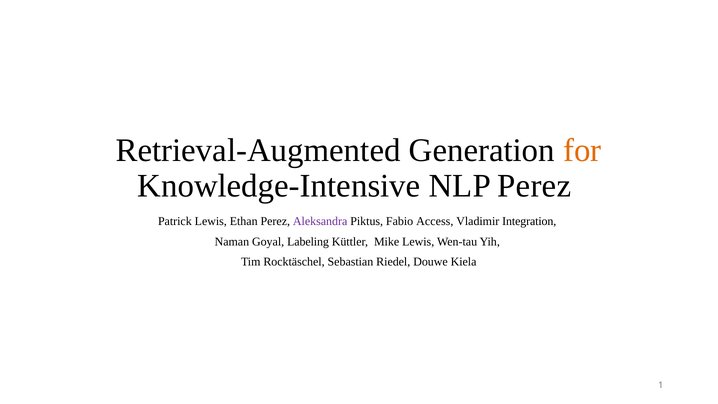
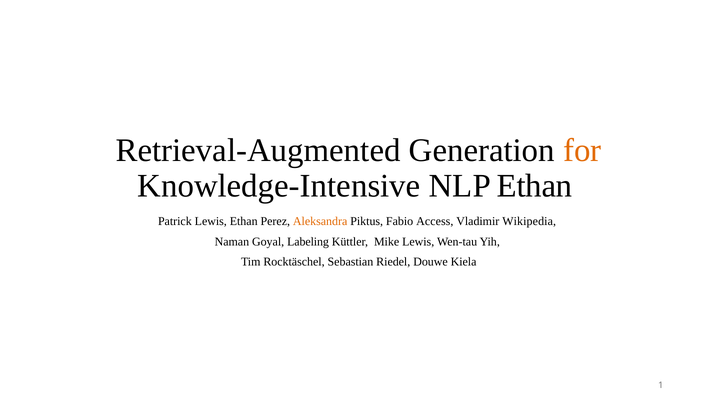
NLP Perez: Perez -> Ethan
Aleksandra colour: purple -> orange
Integration: Integration -> Wikipedia
